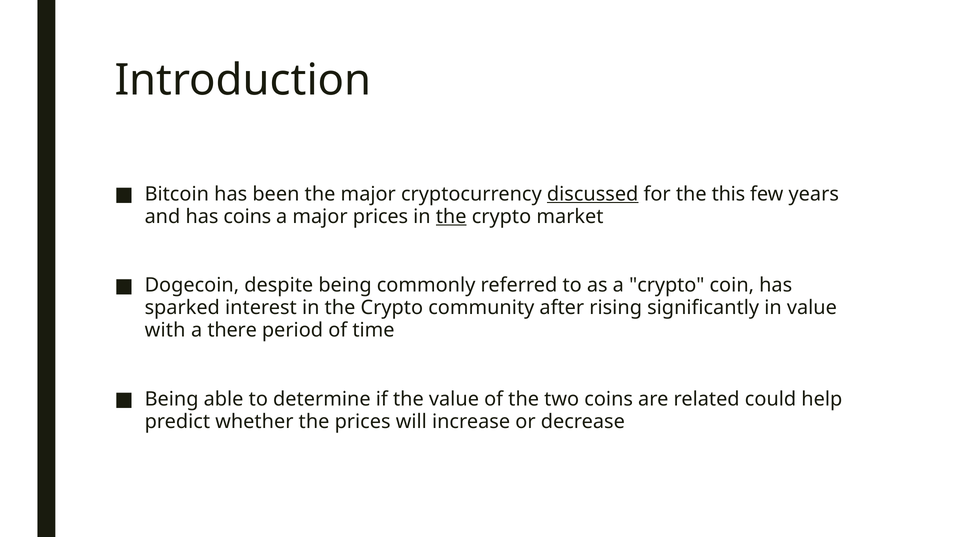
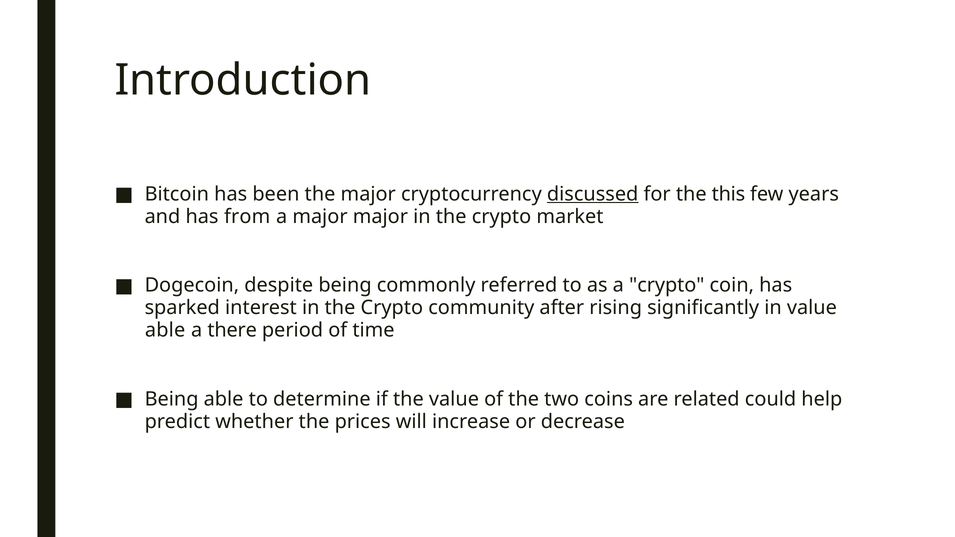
has coins: coins -> from
major prices: prices -> major
the at (451, 217) underline: present -> none
with at (165, 330): with -> able
